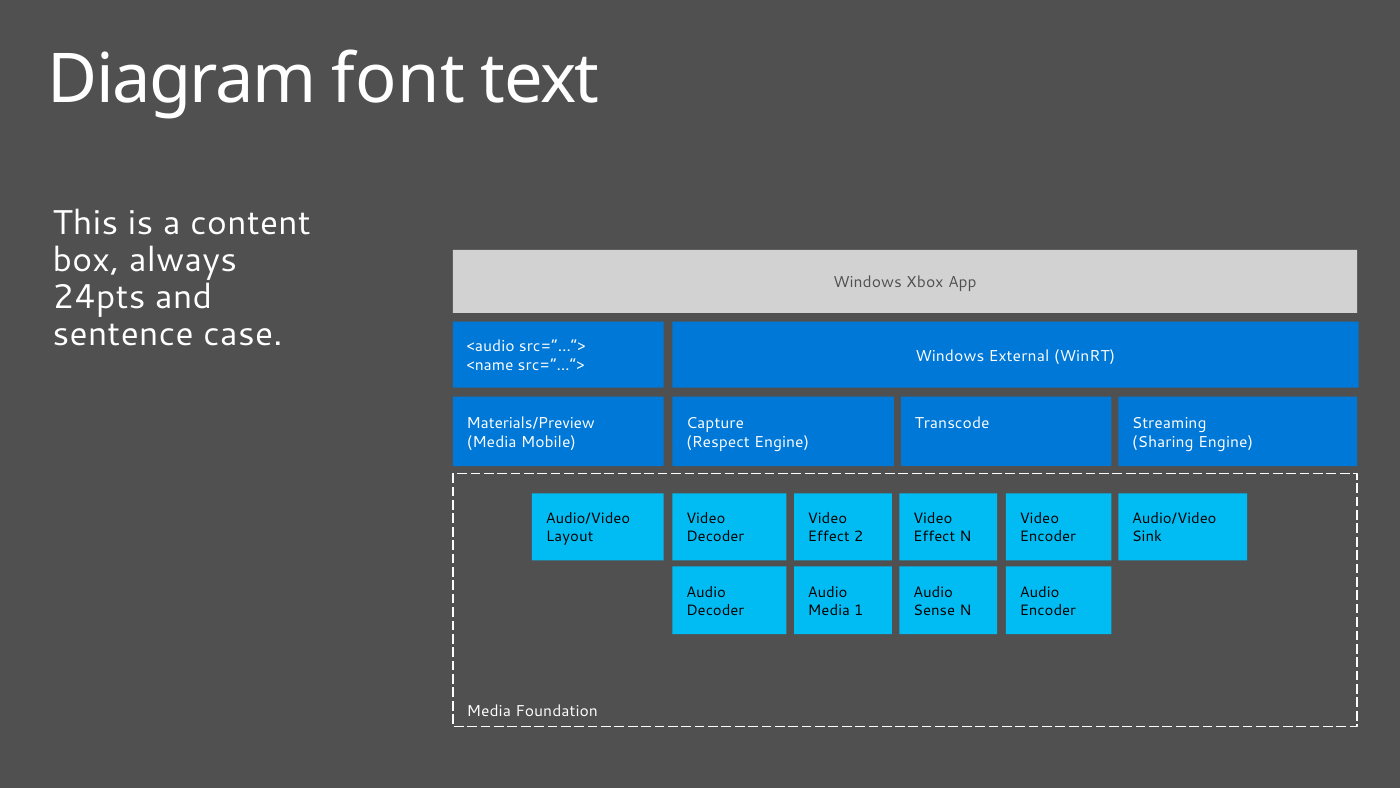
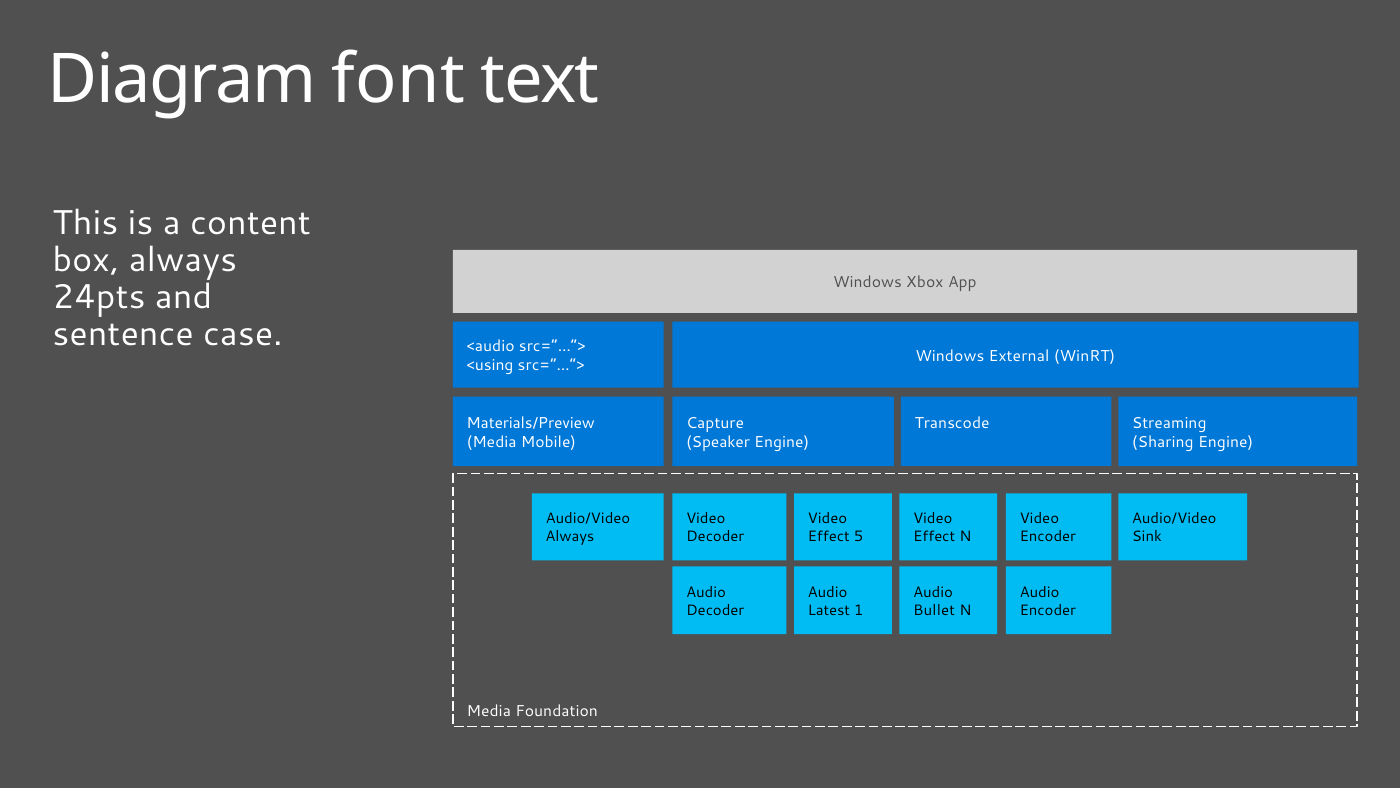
<name: <name -> <using
Respect: Respect -> Speaker
Layout at (570, 536): Layout -> Always
2: 2 -> 5
Media at (829, 610): Media -> Latest
Sense: Sense -> Bullet
